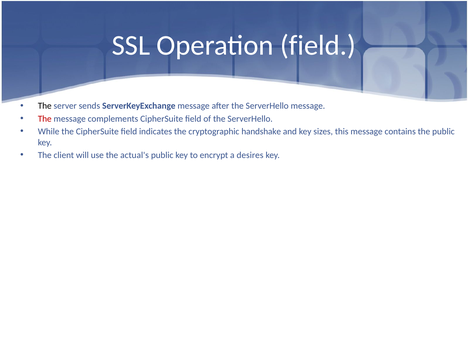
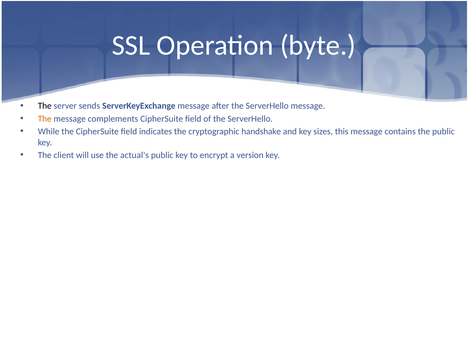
Operation field: field -> byte
The at (45, 119) colour: red -> orange
desires: desires -> version
